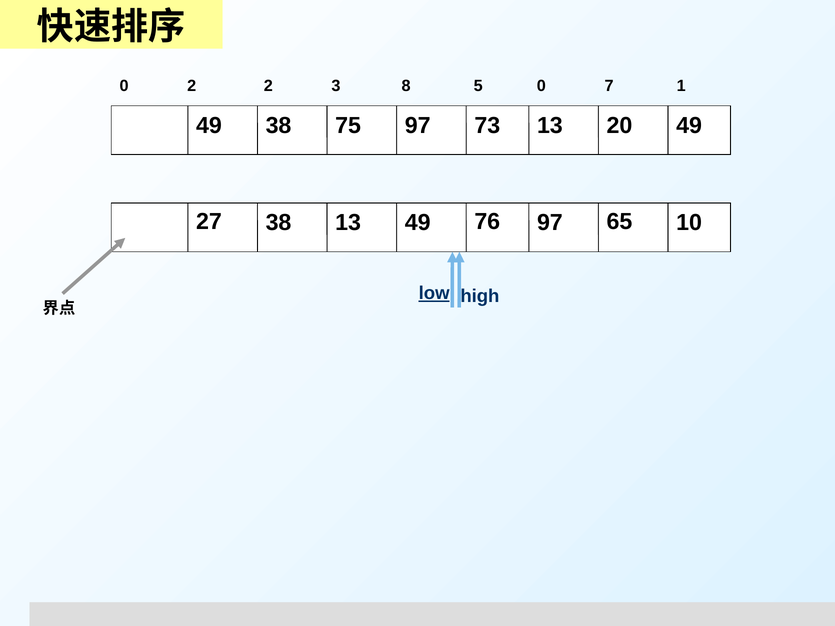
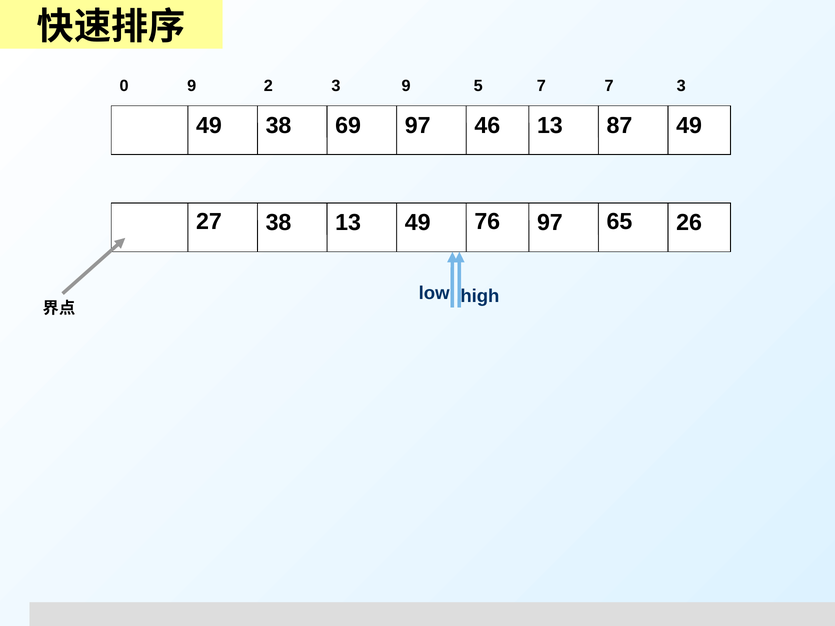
0 2: 2 -> 9
3 8: 8 -> 9
5 0: 0 -> 7
7 1: 1 -> 3
75: 75 -> 69
73: 73 -> 46
20: 20 -> 87
10: 10 -> 26
low underline: present -> none
